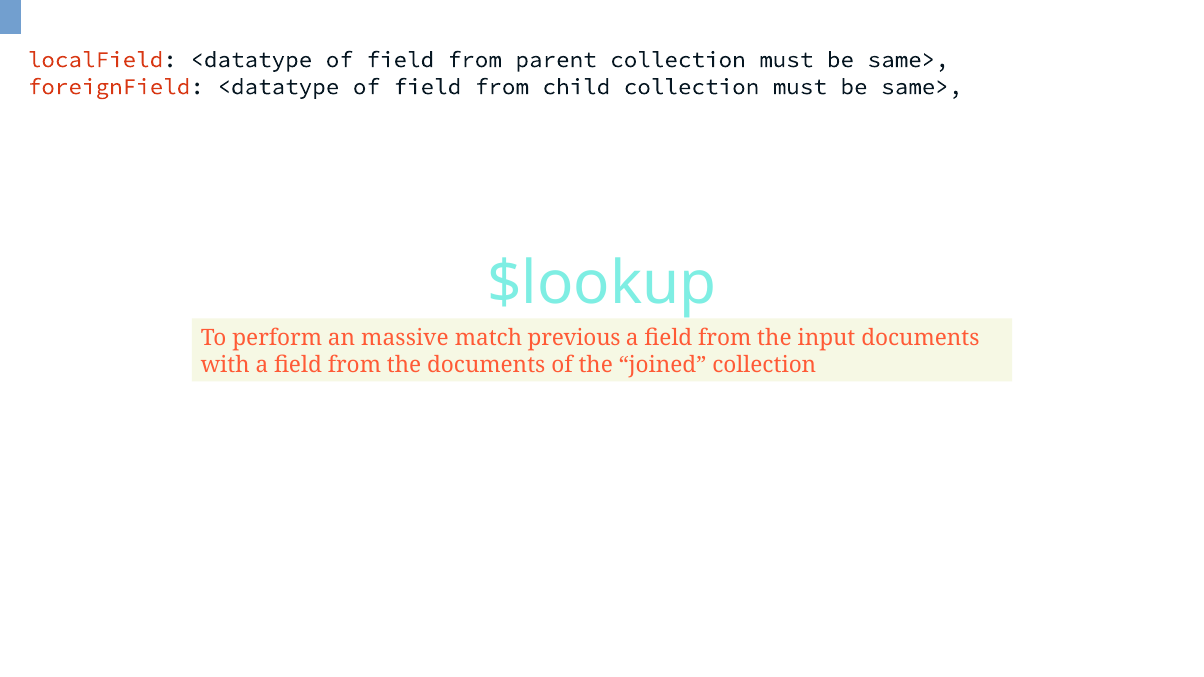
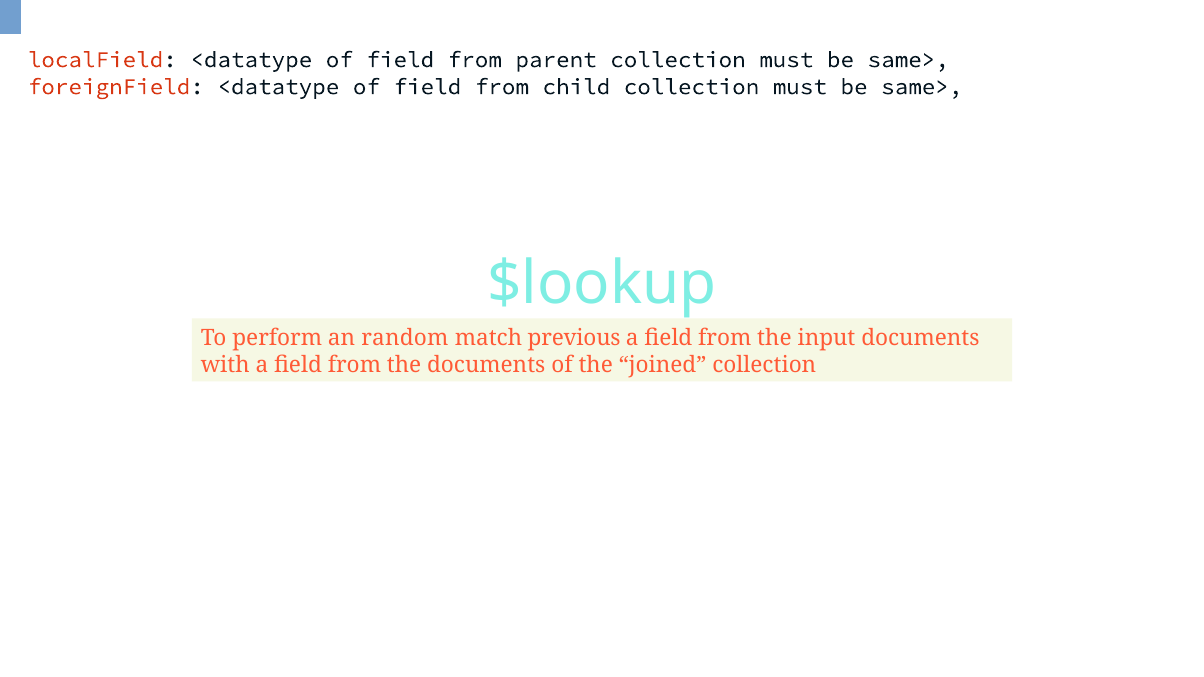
massive: massive -> random
